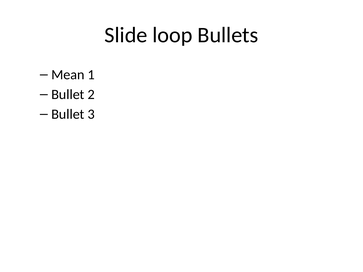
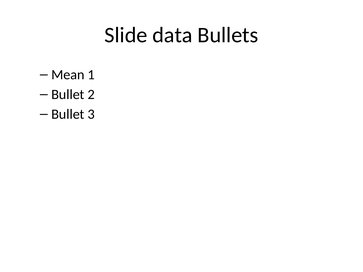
loop: loop -> data
